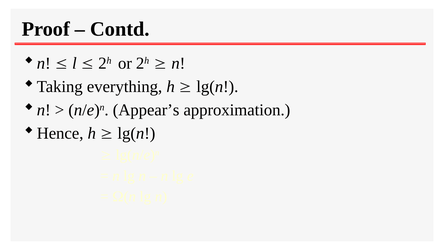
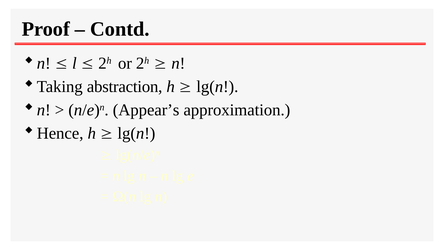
everything: everything -> abstraction
